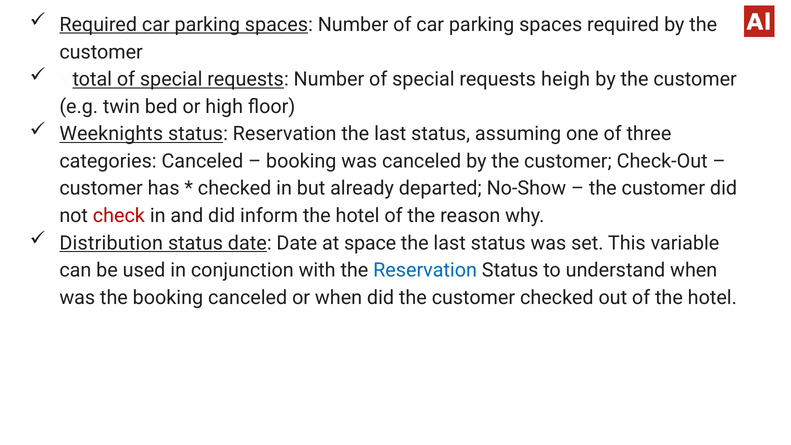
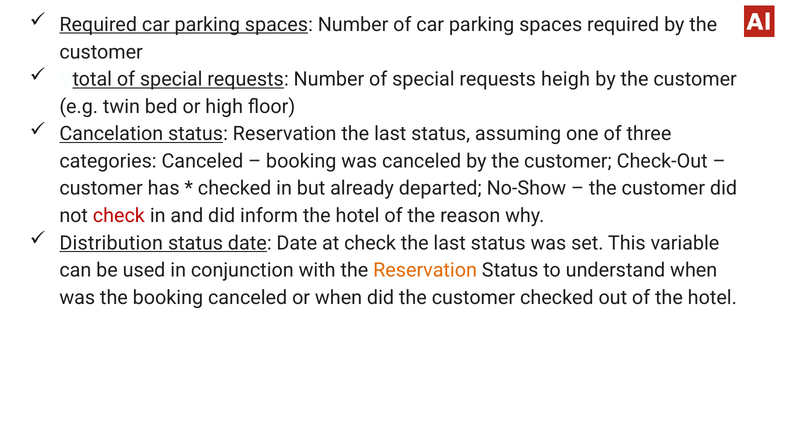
Weeknights: Weeknights -> Cancelation
at space: space -> check
Reservation at (425, 270) colour: blue -> orange
